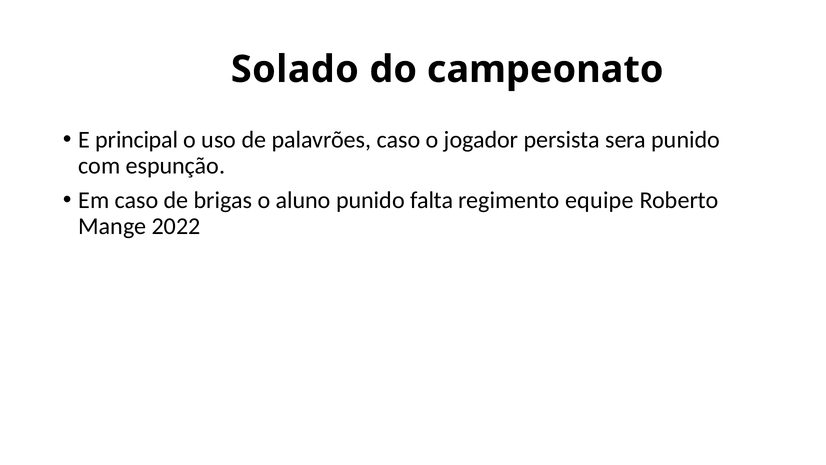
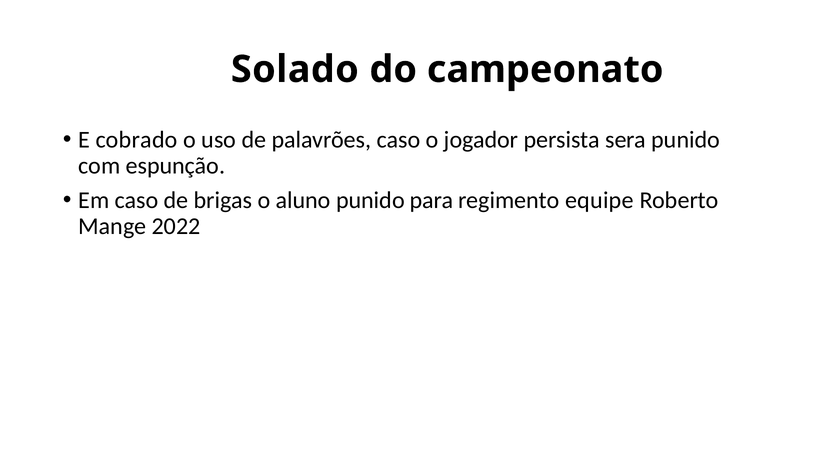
principal: principal -> cobrado
falta: falta -> para
